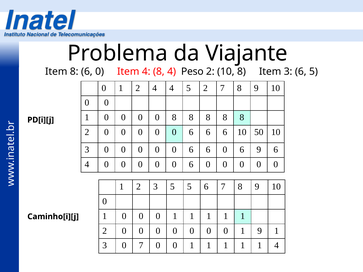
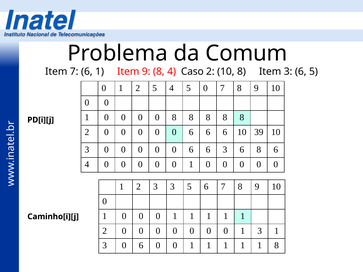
Viajante: Viajante -> Comum
Item 8: 8 -> 7
0 at (100, 72): 0 -> 1
Item 4: 4 -> 9
Peso: Peso -> Caso
2 4: 4 -> 5
4 5 2: 2 -> 0
50: 50 -> 39
6 6 0: 0 -> 3
6 9: 9 -> 8
6 at (191, 165): 6 -> 1
3 5: 5 -> 3
0 1 9: 9 -> 3
3 0 7: 7 -> 6
1 4: 4 -> 8
